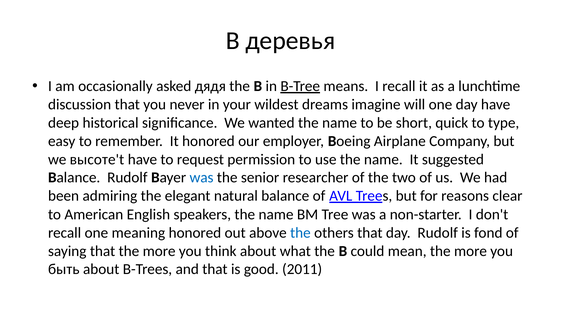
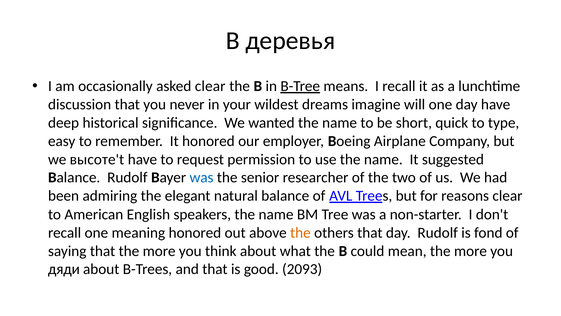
asked дядя: дядя -> clear
the at (300, 232) colour: blue -> orange
быть: быть -> дяди
2011: 2011 -> 2093
